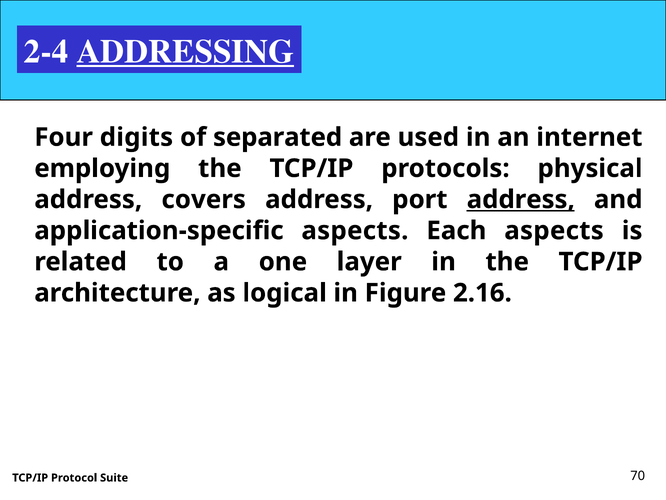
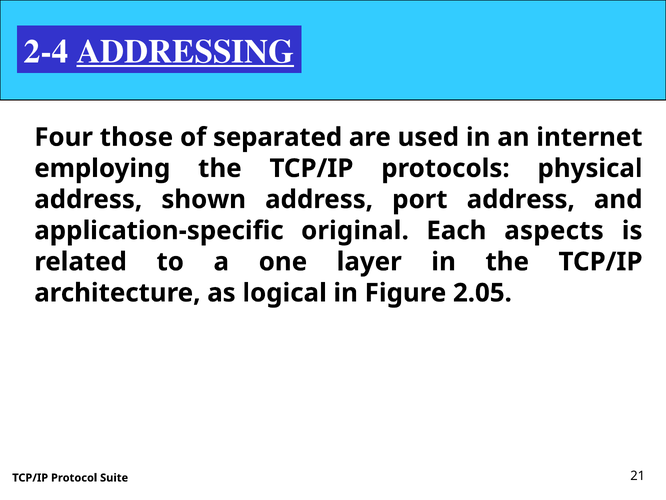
digits: digits -> those
covers: covers -> shown
address at (521, 199) underline: present -> none
application-specific aspects: aspects -> original
2.16: 2.16 -> 2.05
70: 70 -> 21
